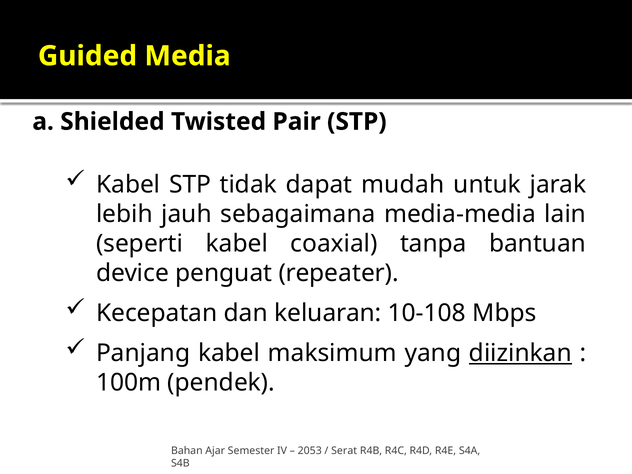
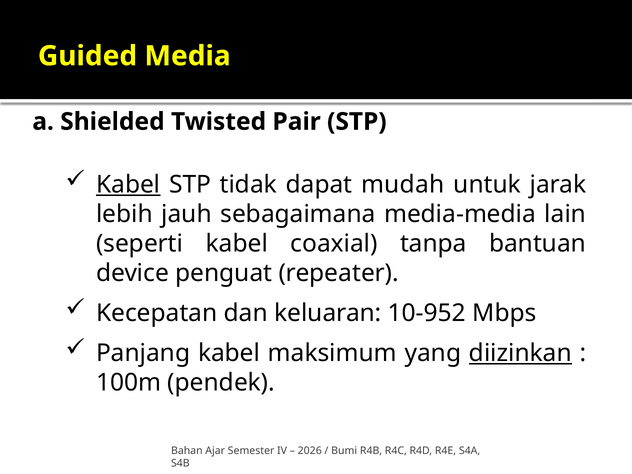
Kabel at (128, 185) underline: none -> present
10-108: 10-108 -> 10-952
2053: 2053 -> 2026
Serat: Serat -> Bumi
